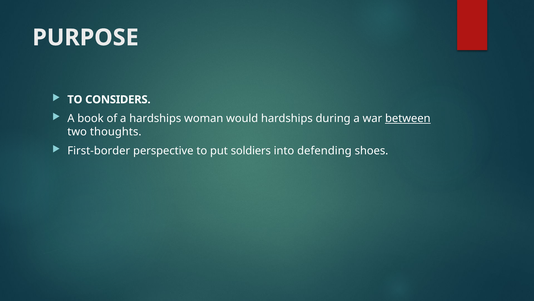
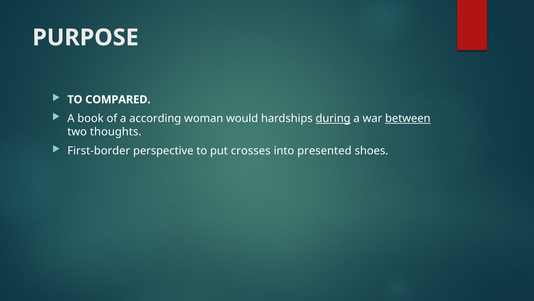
CONSIDERS: CONSIDERS -> COMPARED
a hardships: hardships -> according
during underline: none -> present
soldiers: soldiers -> crosses
defending: defending -> presented
